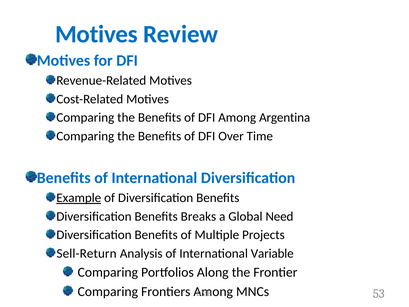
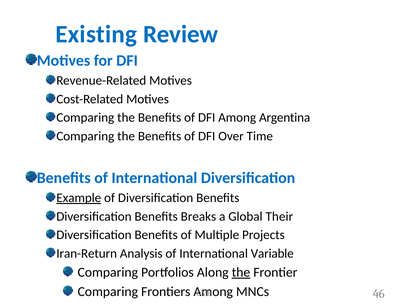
Motives at (96, 34): Motives -> Existing
Need: Need -> Their
Sell-Return: Sell-Return -> Iran-Return
the at (241, 272) underline: none -> present
53: 53 -> 46
